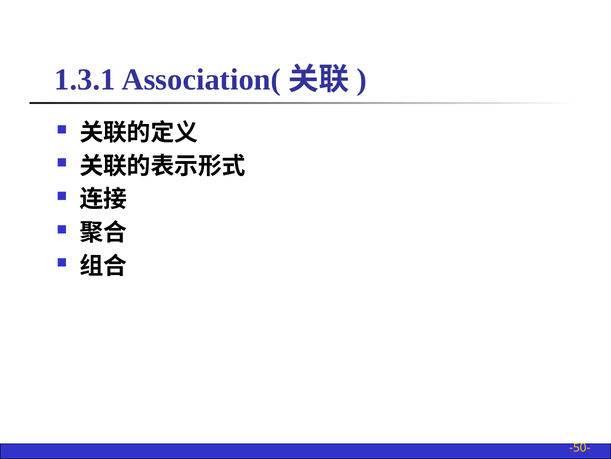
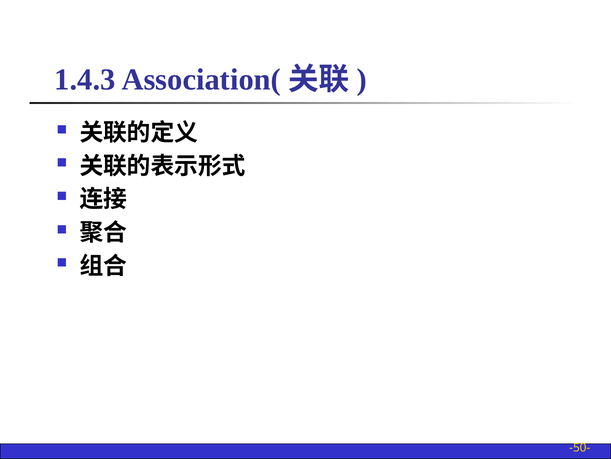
1.3.1: 1.3.1 -> 1.4.3
